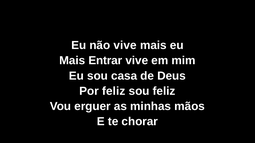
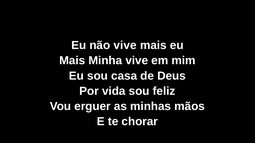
Entrar: Entrar -> Minha
Por feliz: feliz -> vida
